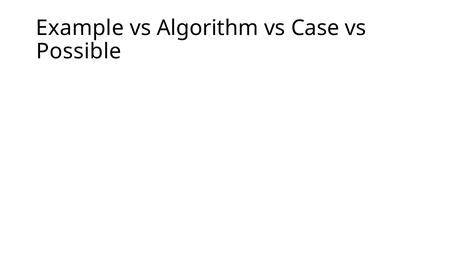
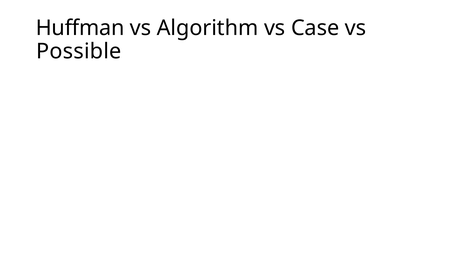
Example: Example -> Huffman
